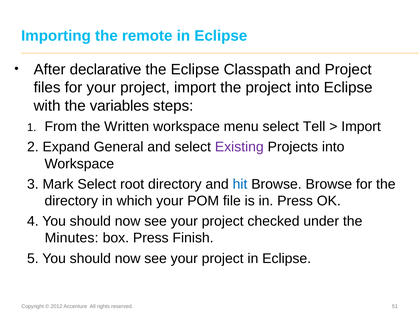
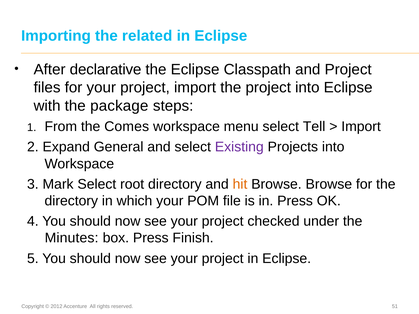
remote: remote -> related
variables: variables -> package
Written: Written -> Comes
hit colour: blue -> orange
